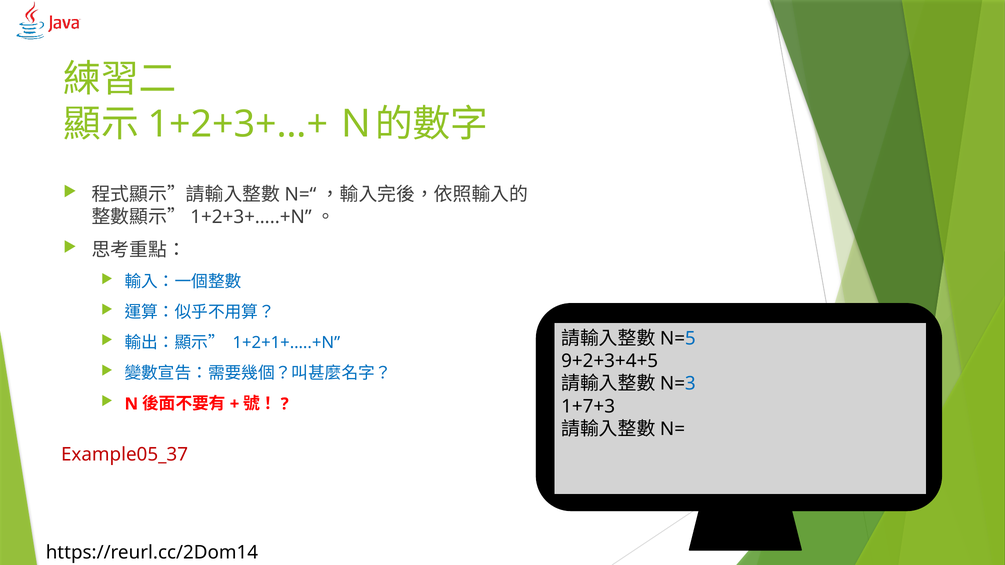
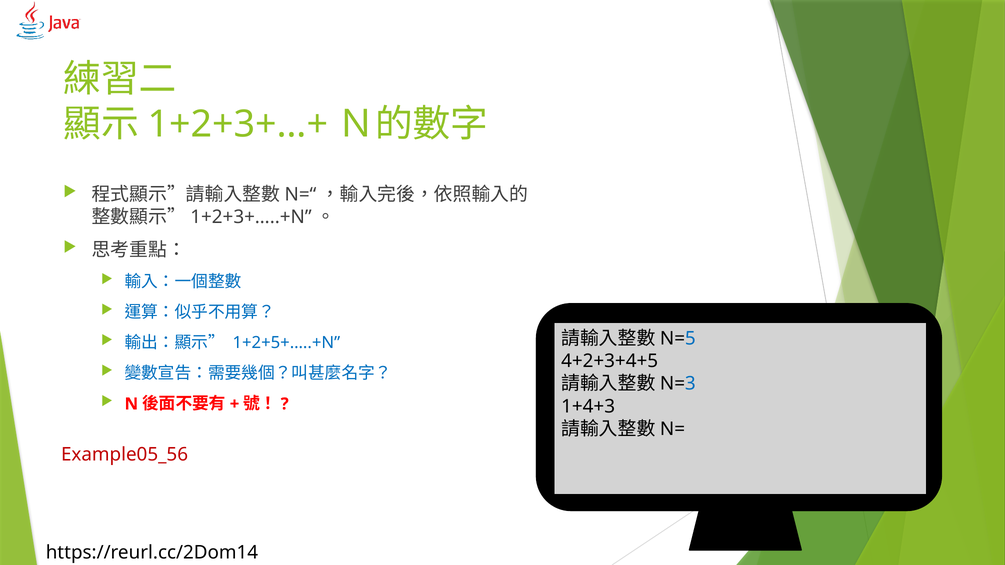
1+2+1+…..+N: 1+2+1+…..+N -> 1+2+5+…..+N
9+2+3+4+5: 9+2+3+4+5 -> 4+2+3+4+5
1+7+3: 1+7+3 -> 1+4+3
Example05_37: Example05_37 -> Example05_56
